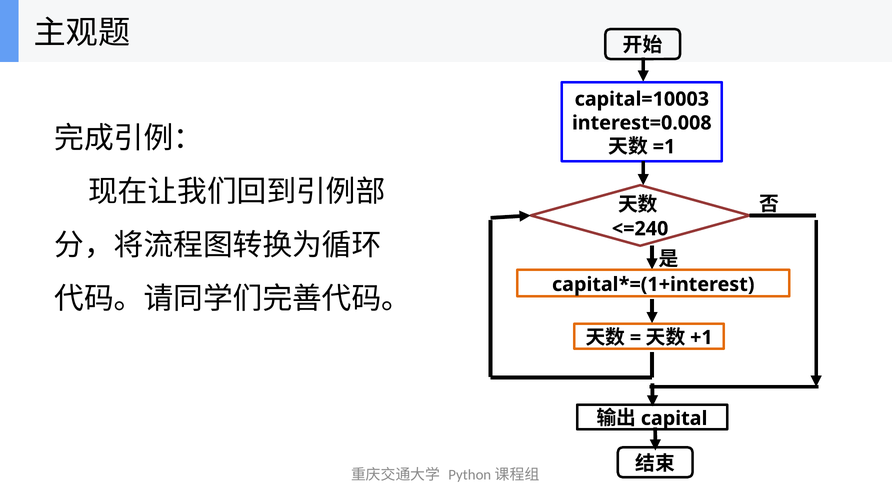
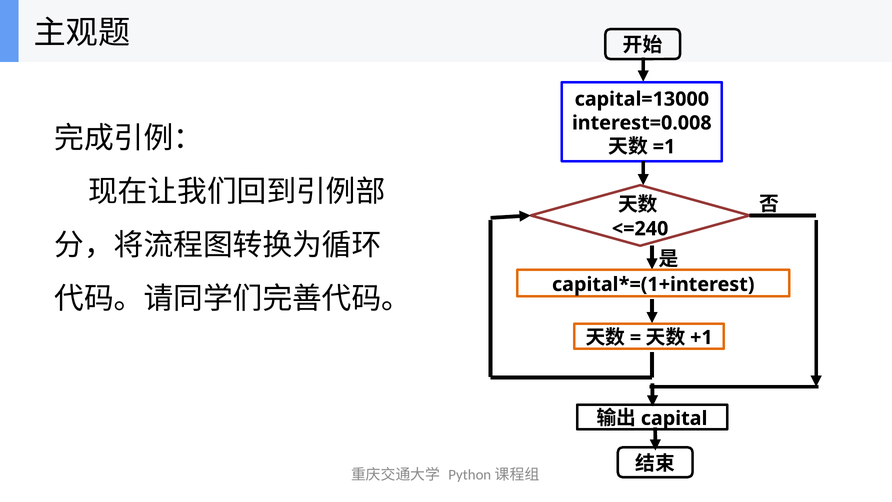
capital=10003: capital=10003 -> capital=13000
